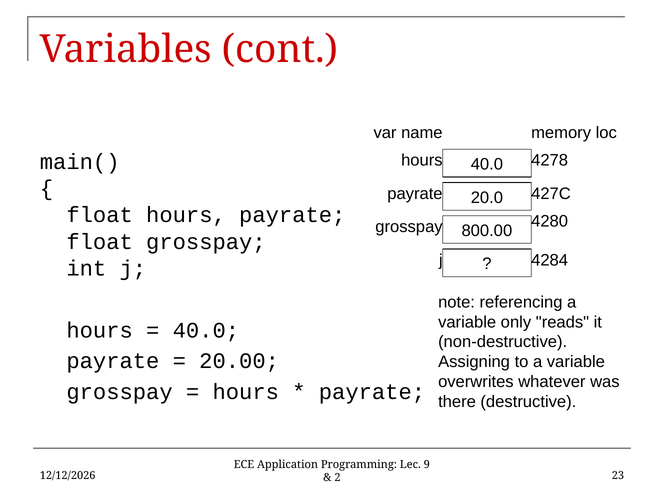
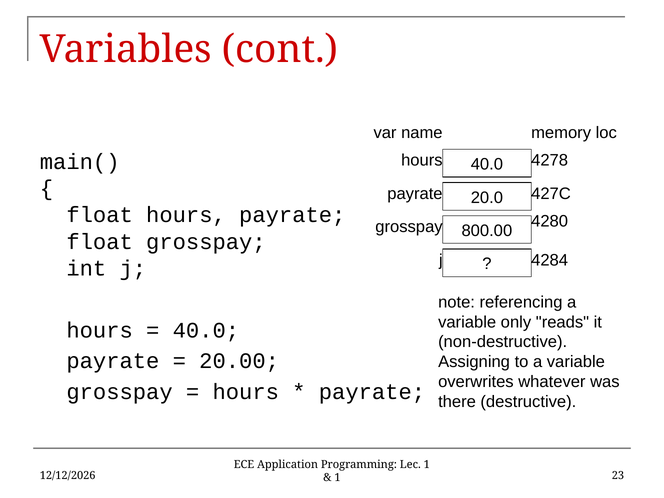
Lec 9: 9 -> 1
2 at (337, 478): 2 -> 1
